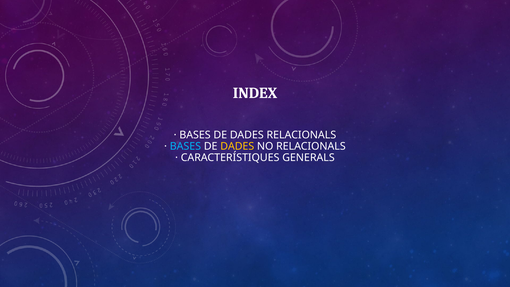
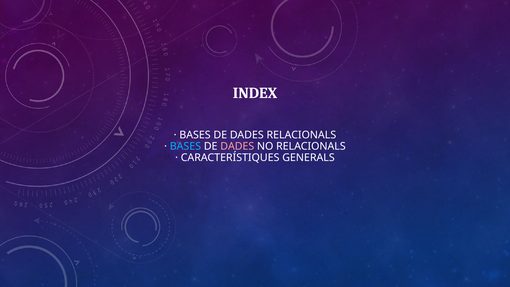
DADES at (237, 146) colour: yellow -> pink
